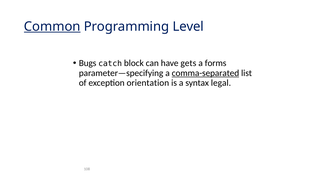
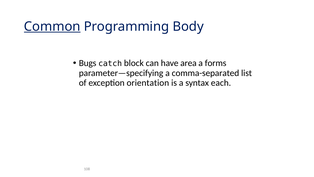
Level: Level -> Body
gets: gets -> area
comma-separated underline: present -> none
legal: legal -> each
